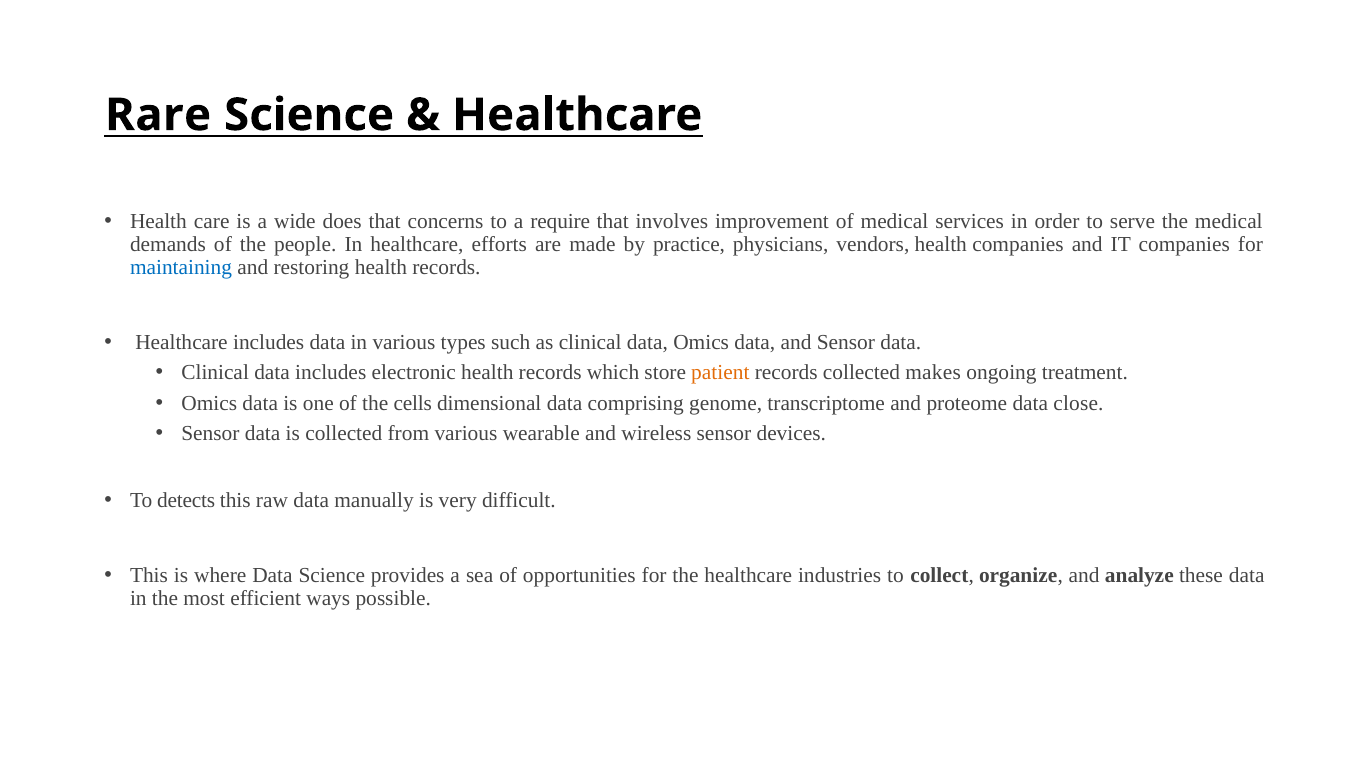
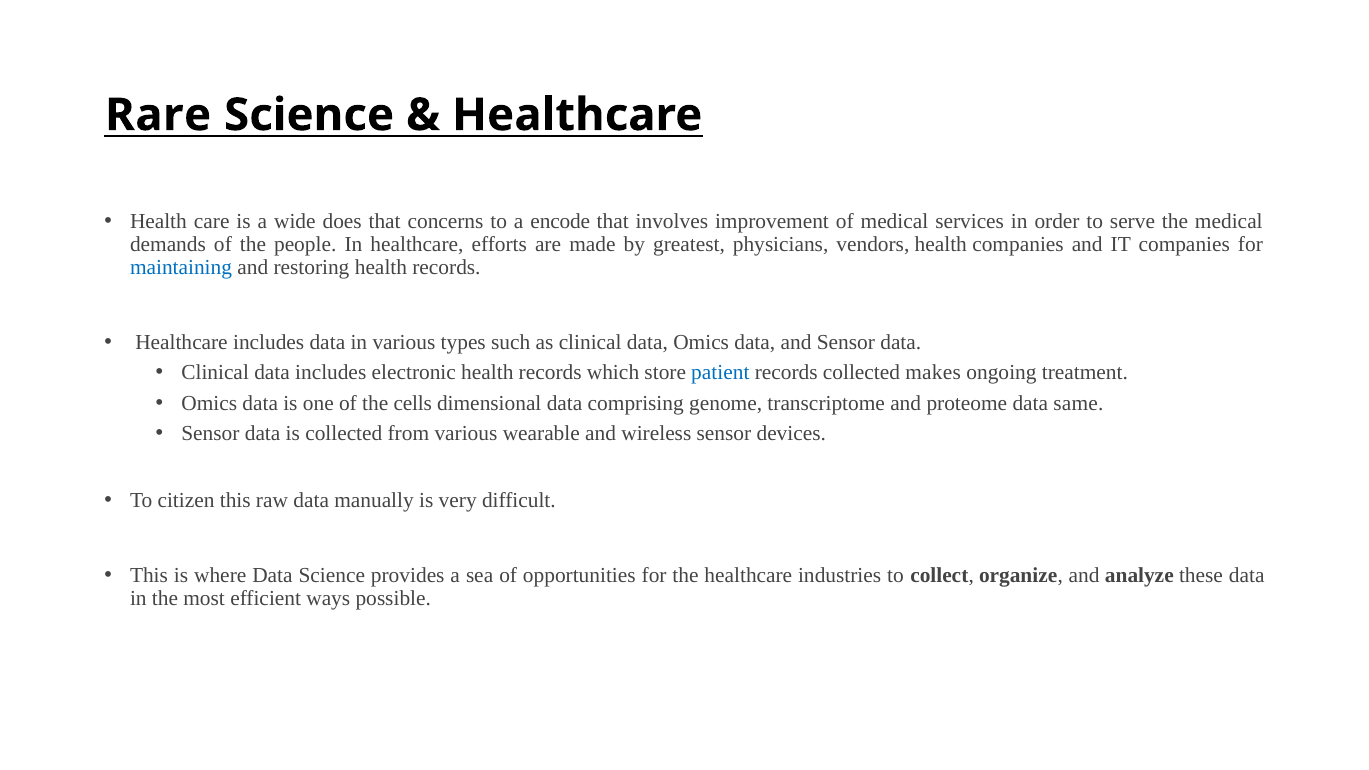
require: require -> encode
practice: practice -> greatest
patient colour: orange -> blue
close: close -> same
detects: detects -> citizen
